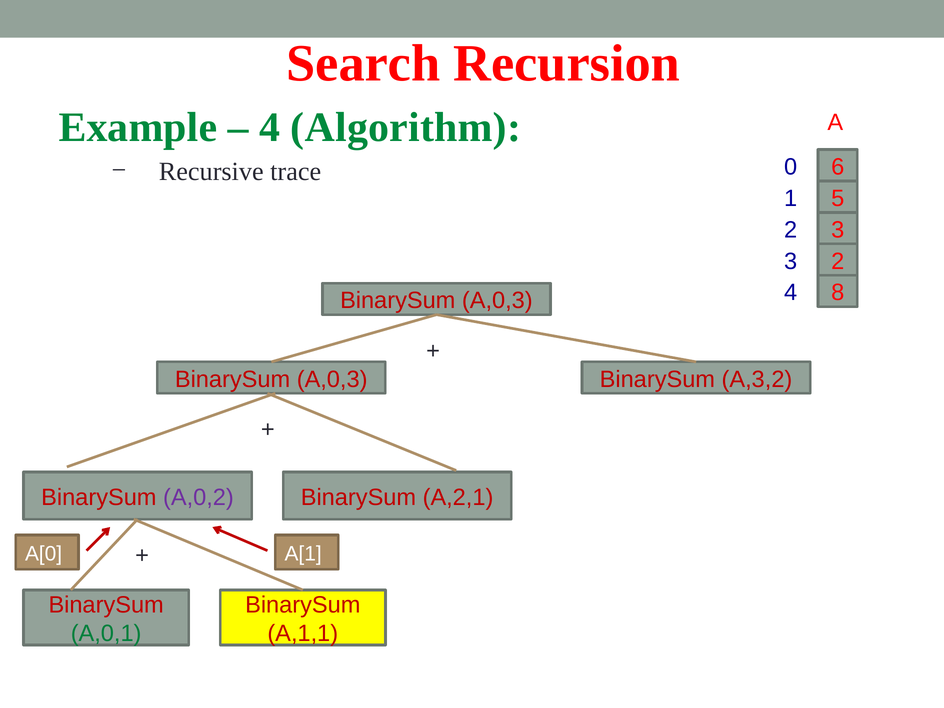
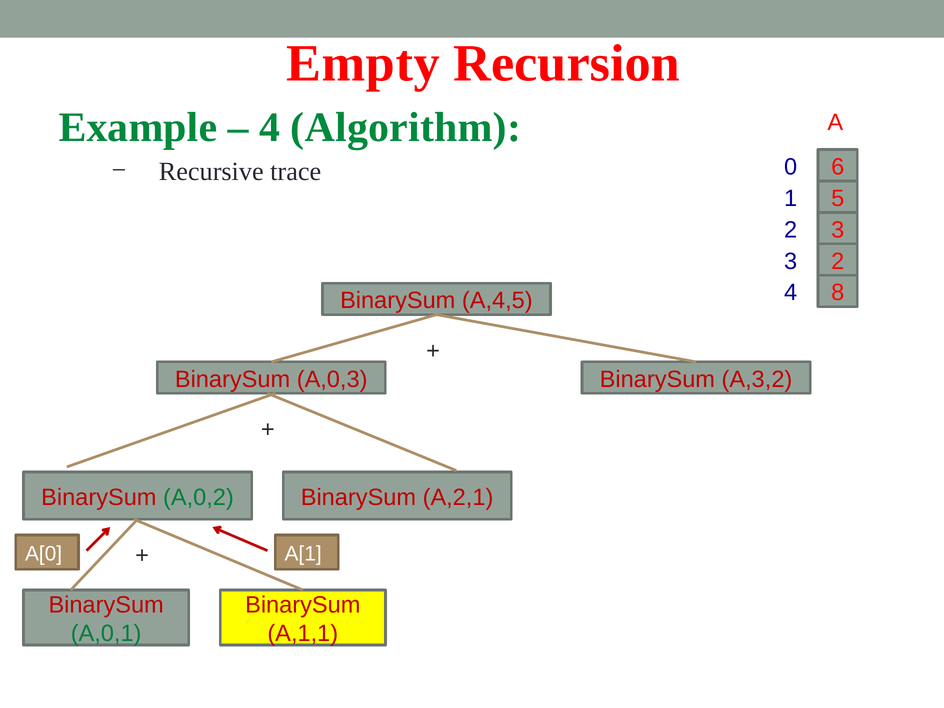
Search: Search -> Empty
A,0,3 at (497, 301): A,0,3 -> A,4,5
A,0,2 colour: purple -> green
